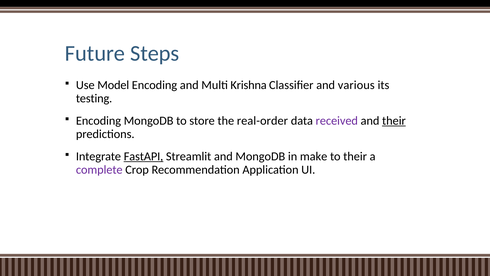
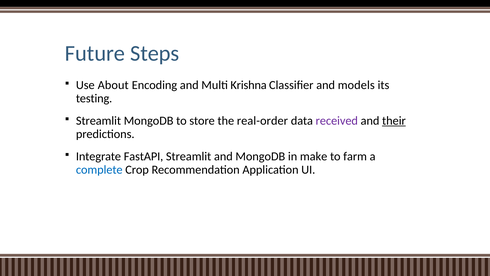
Model: Model -> About
various: various -> models
Encoding at (98, 121): Encoding -> Streamlit
FastAPI underline: present -> none
to their: their -> farm
complete colour: purple -> blue
